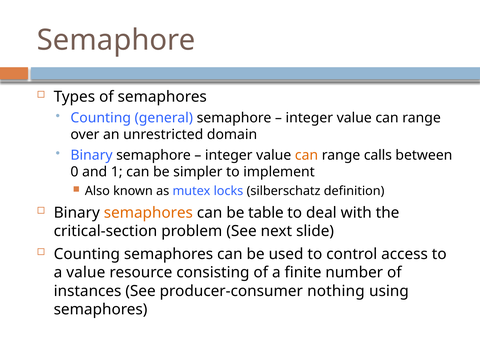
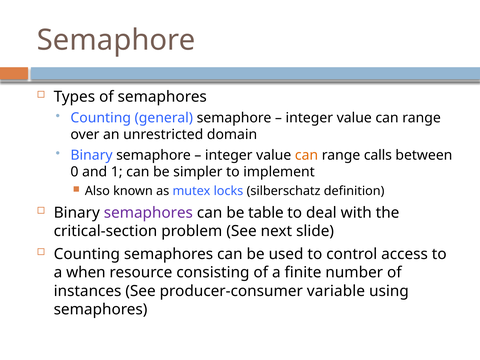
semaphores at (148, 213) colour: orange -> purple
a value: value -> when
nothing: nothing -> variable
